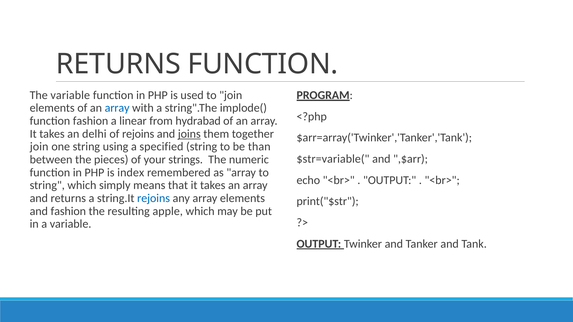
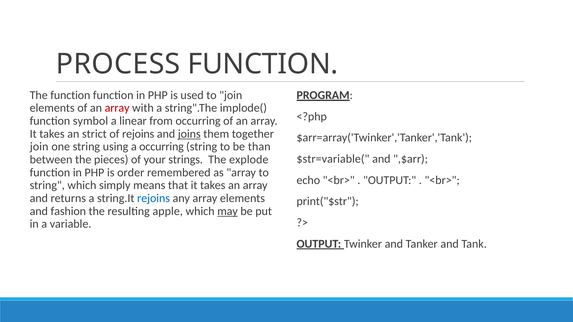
RETURNS at (118, 64): RETURNS -> PROCESS
The variable: variable -> function
array at (117, 108) colour: blue -> red
function fashion: fashion -> symbol
from hydrabad: hydrabad -> occurring
delhi: delhi -> strict
a specified: specified -> occurring
numeric: numeric -> explode
index: index -> order
may underline: none -> present
